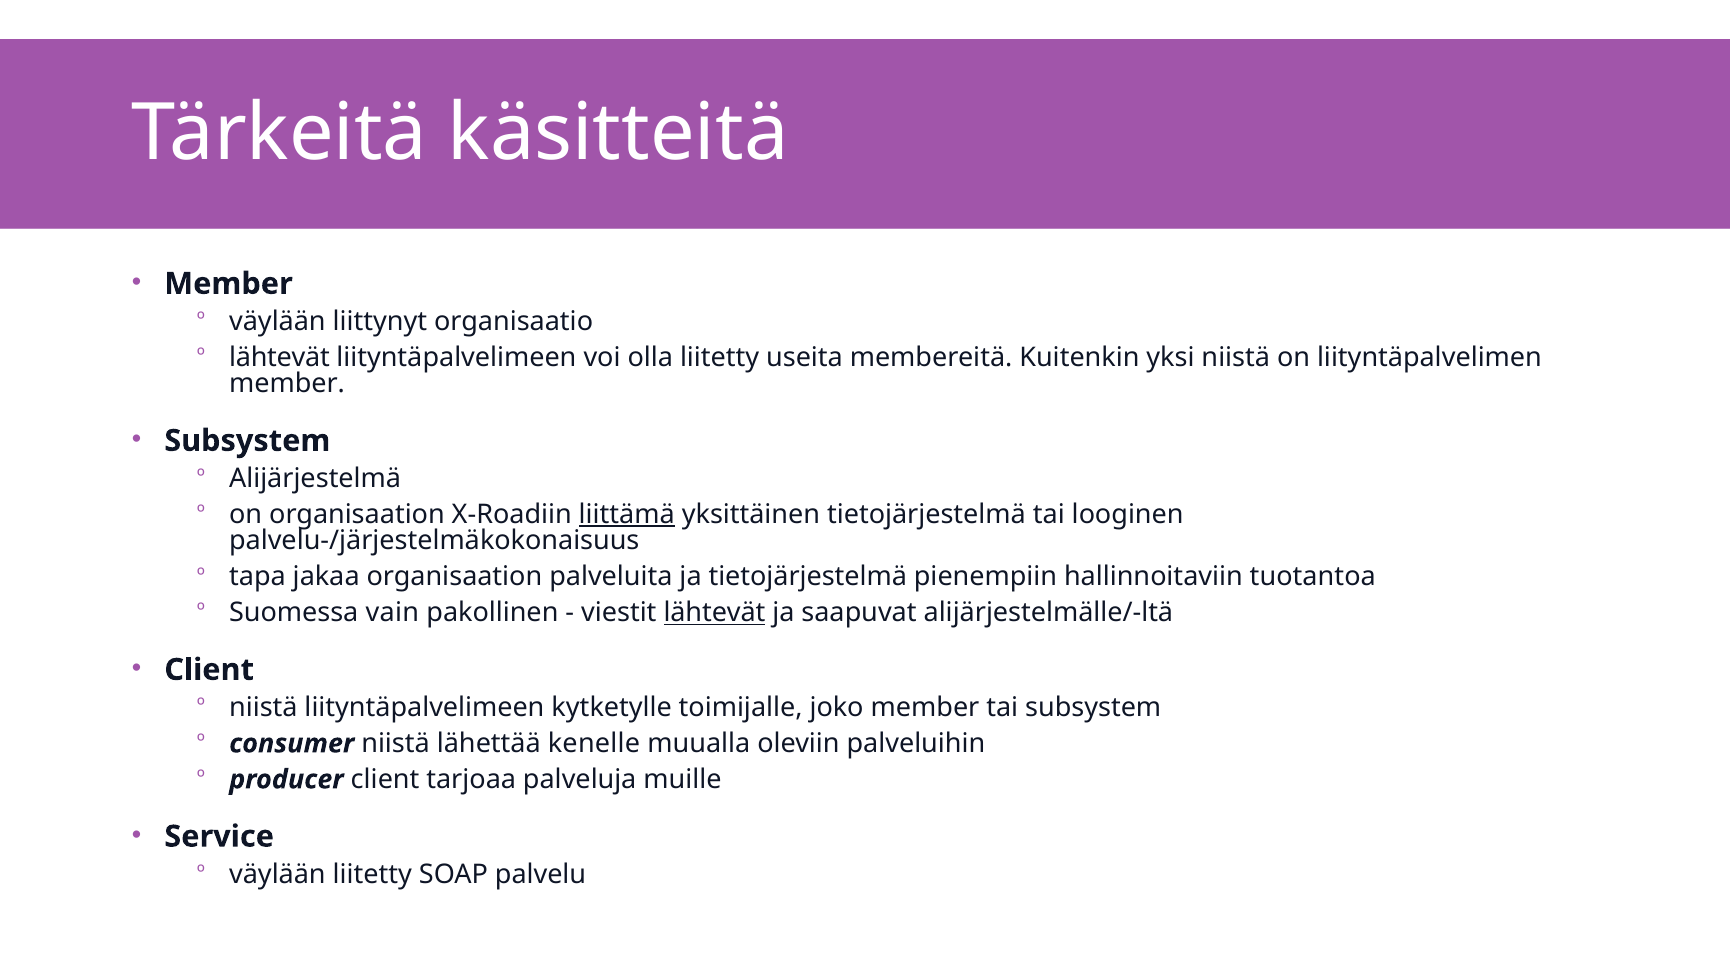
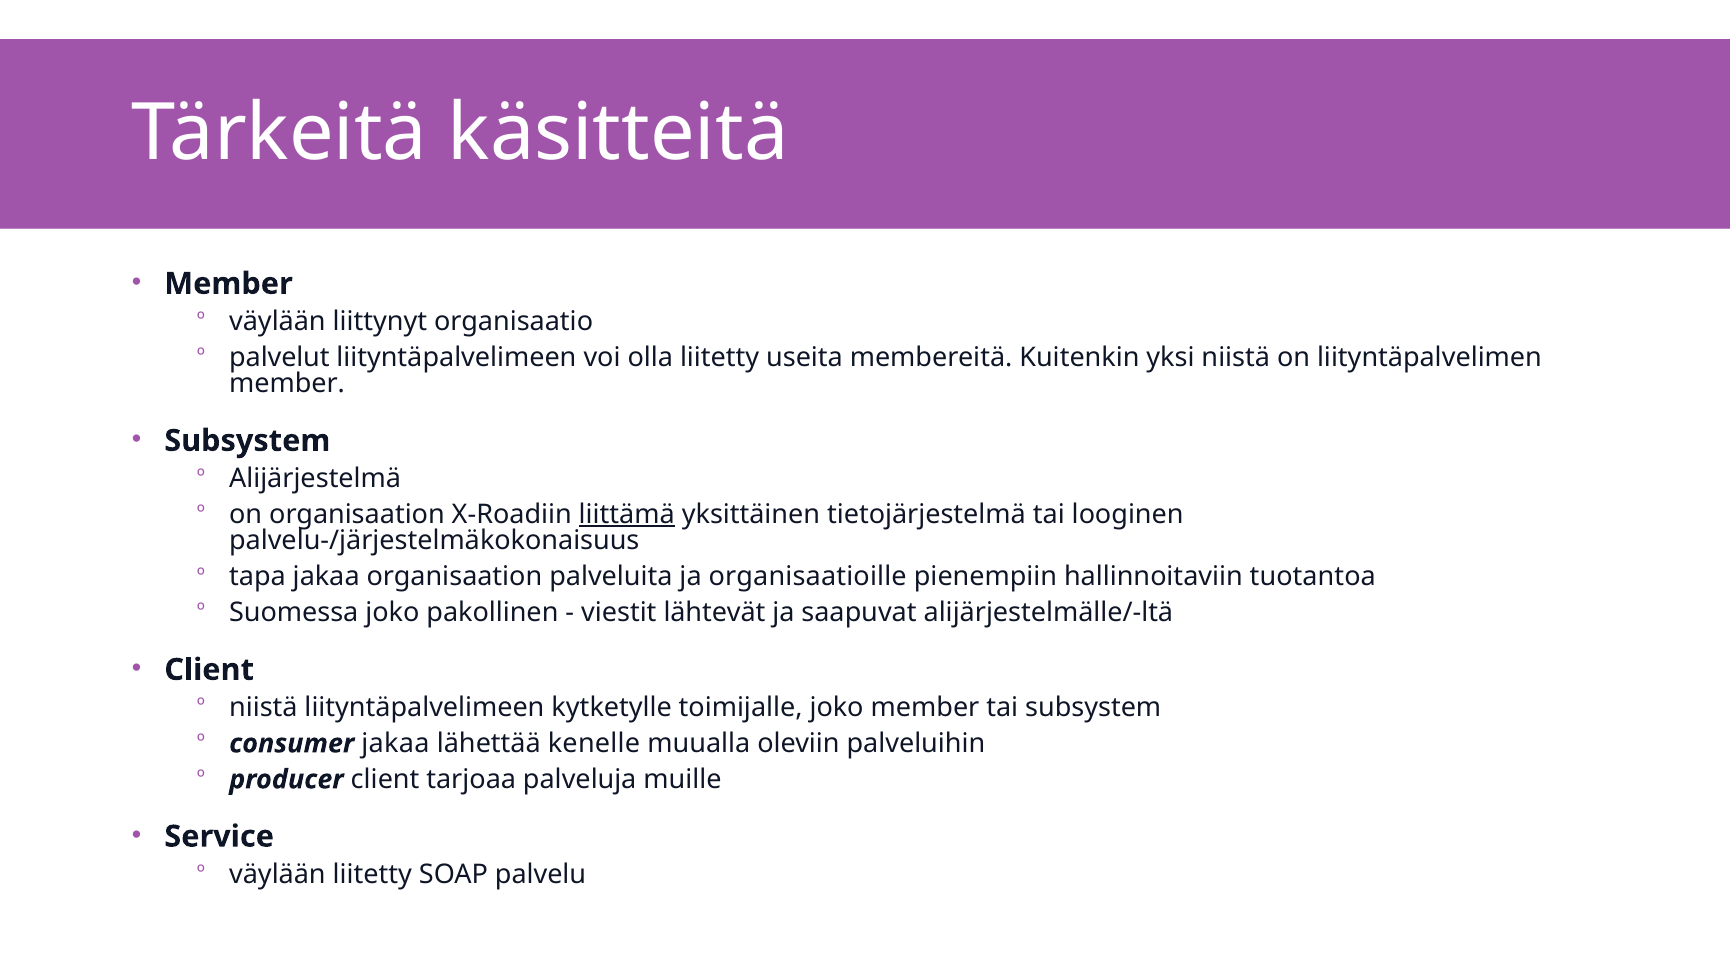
lähtevät at (279, 358): lähtevät -> palvelut
ja tietojärjestelmä: tietojärjestelmä -> organisaatioille
Suomessa vain: vain -> joko
lähtevät at (714, 613) underline: present -> none
consumer niistä: niistä -> jakaa
